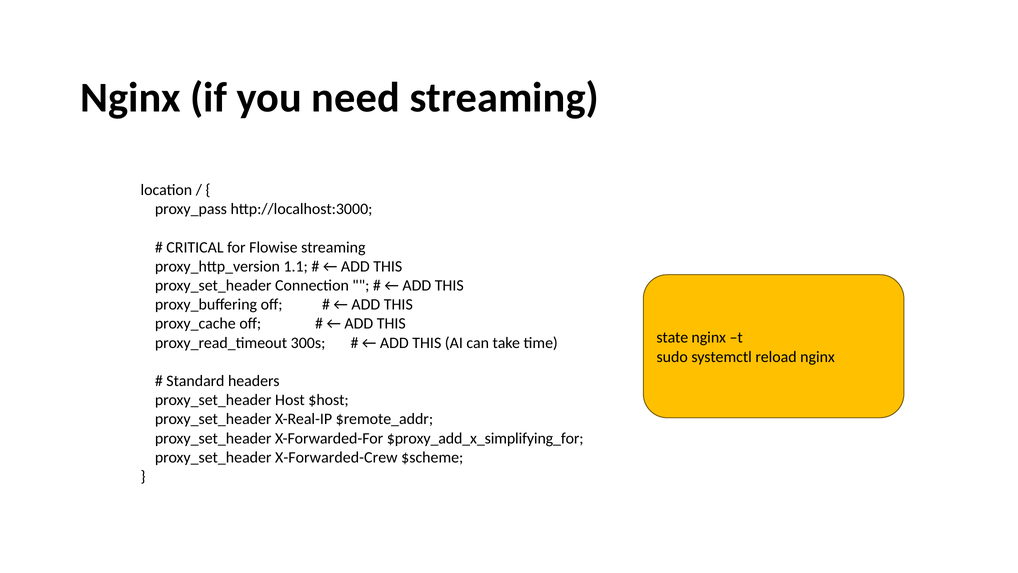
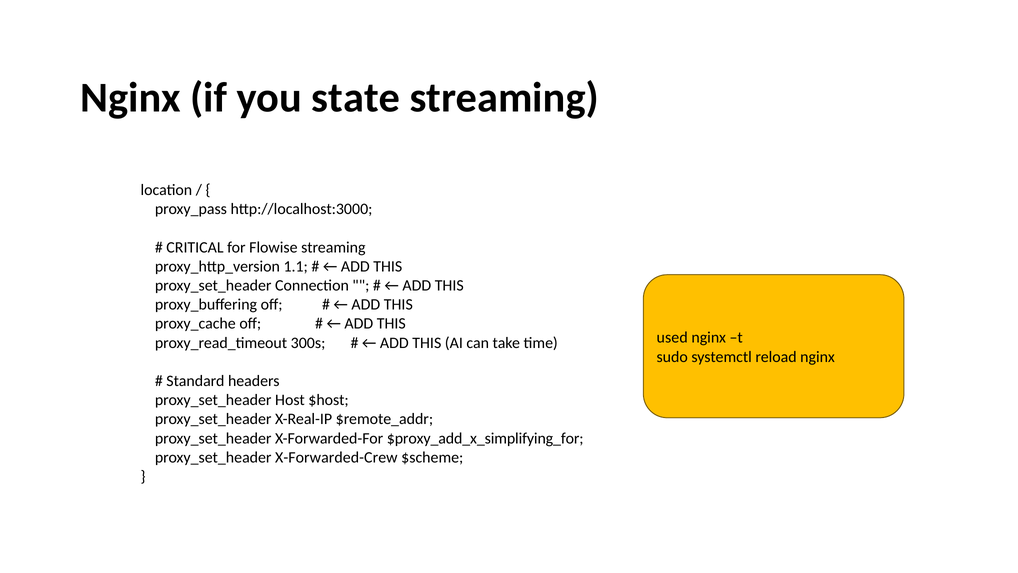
need: need -> state
state: state -> used
